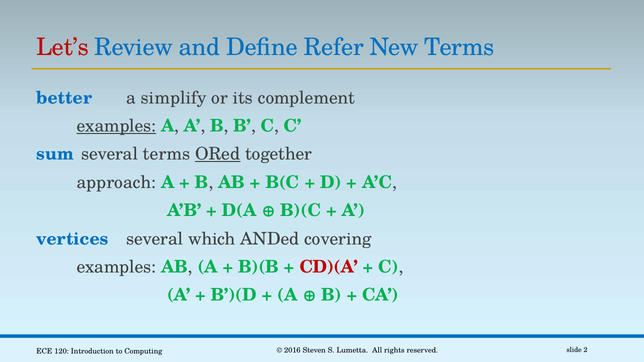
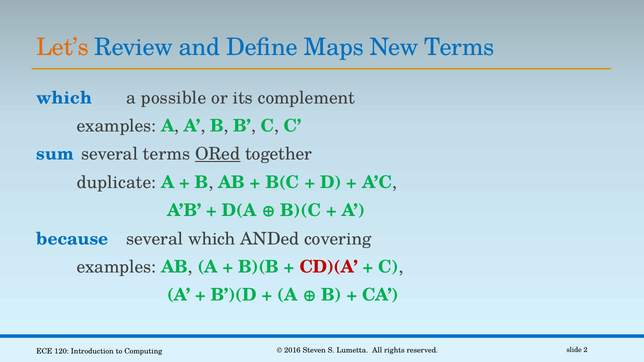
Let’s colour: red -> orange
Refer: Refer -> Maps
better at (64, 98): better -> which
simplify: simplify -> possible
examples at (116, 126) underline: present -> none
approach: approach -> duplicate
vertices: vertices -> because
